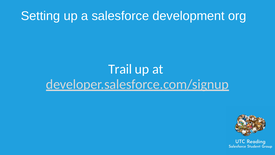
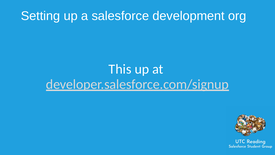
Trail: Trail -> This
